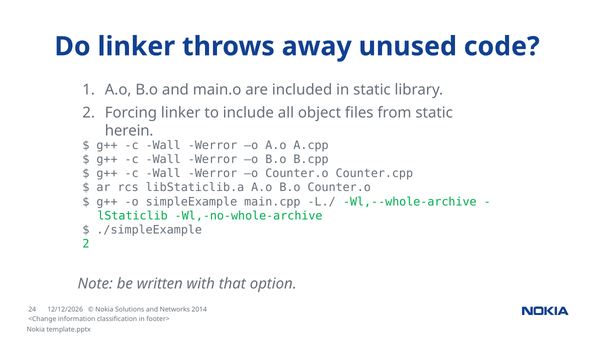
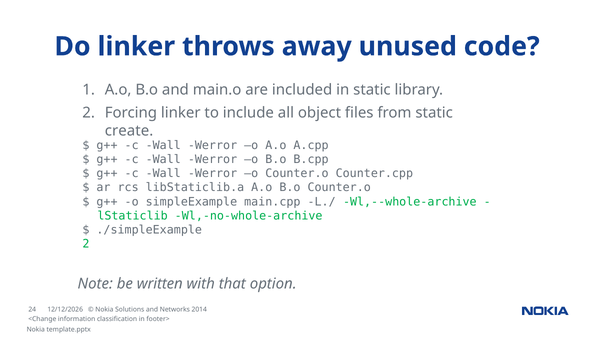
herein: herein -> create
